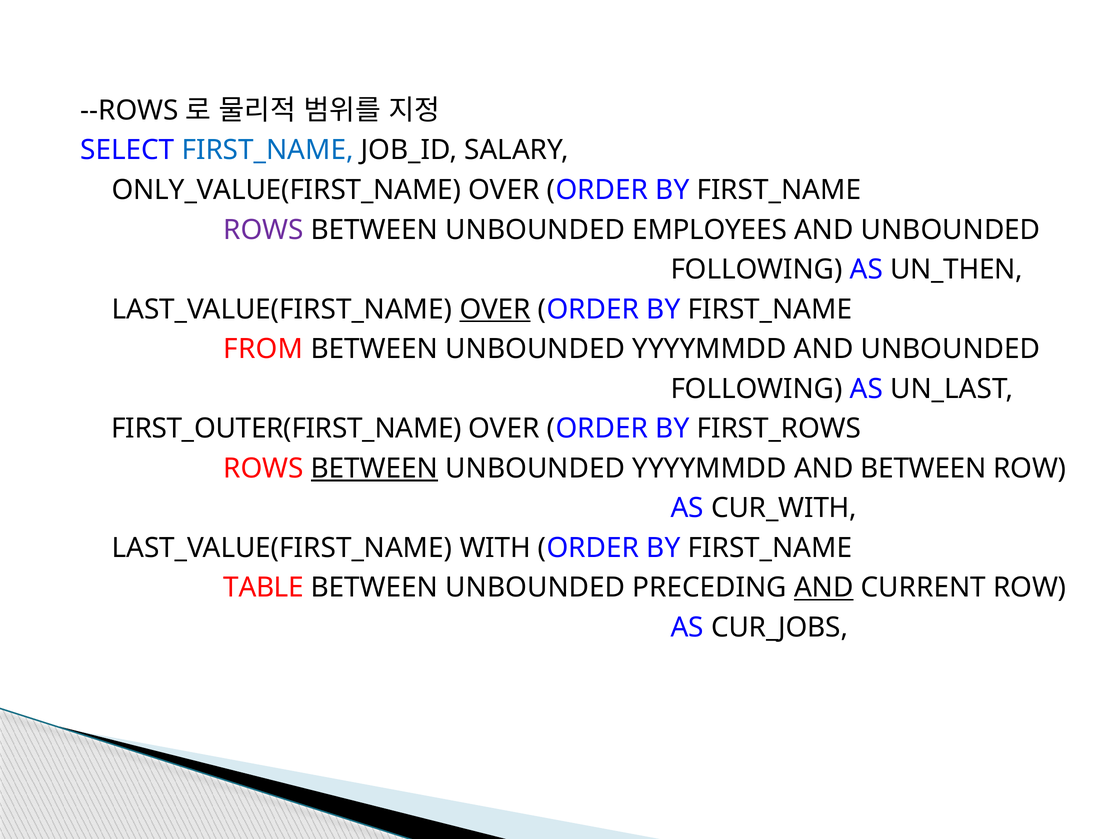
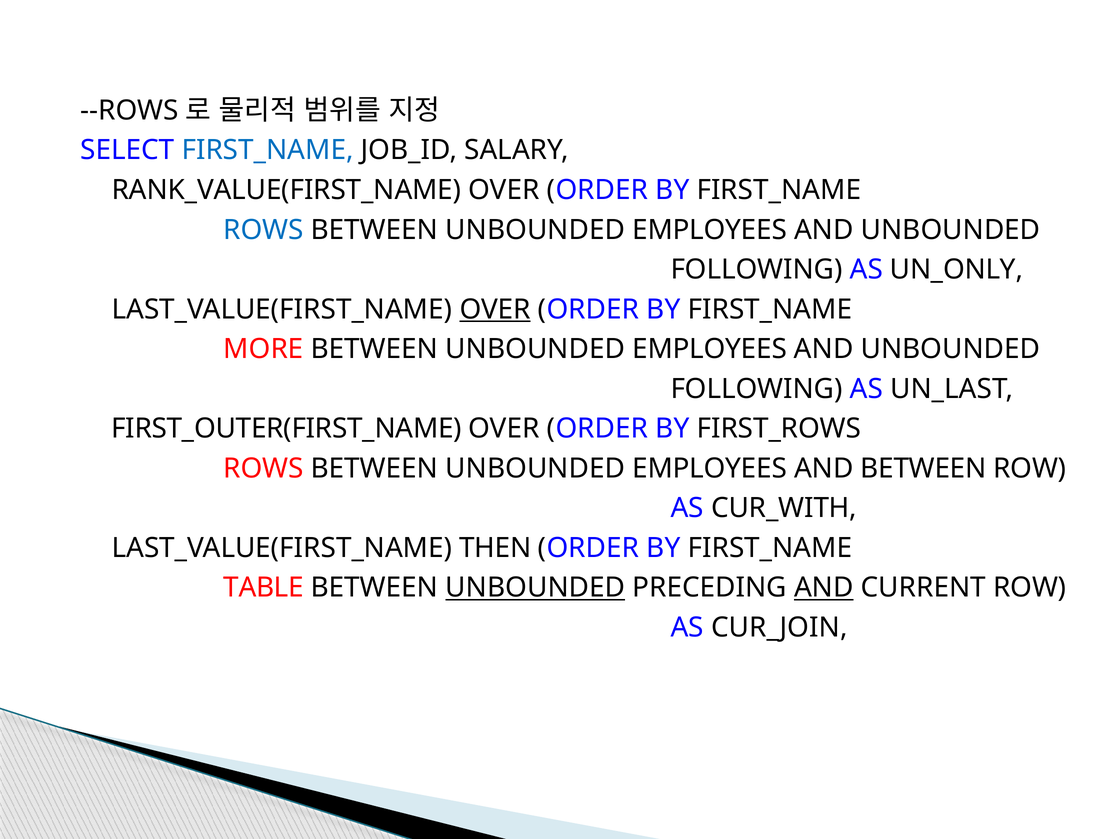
ONLY_VALUE(FIRST_NAME: ONLY_VALUE(FIRST_NAME -> RANK_VALUE(FIRST_NAME
ROWS at (263, 230) colour: purple -> blue
UN_THEN: UN_THEN -> UN_ONLY
FROM: FROM -> MORE
YYYYMMDD at (709, 349): YYYYMMDD -> EMPLOYEES
BETWEEN at (374, 468) underline: present -> none
YYYYMMDD at (709, 468): YYYYMMDD -> EMPLOYEES
WITH: WITH -> THEN
UNBOUNDED at (535, 587) underline: none -> present
CUR_JOBS: CUR_JOBS -> CUR_JOIN
